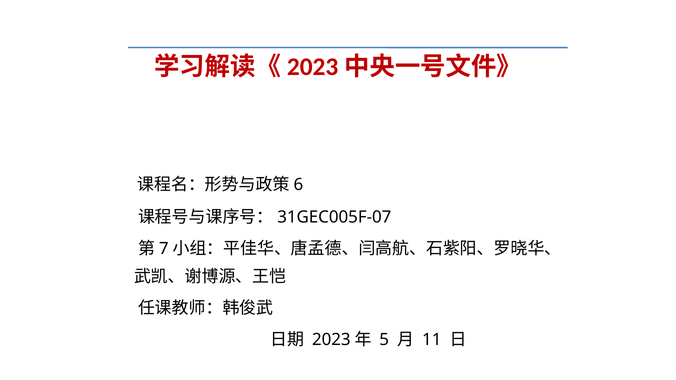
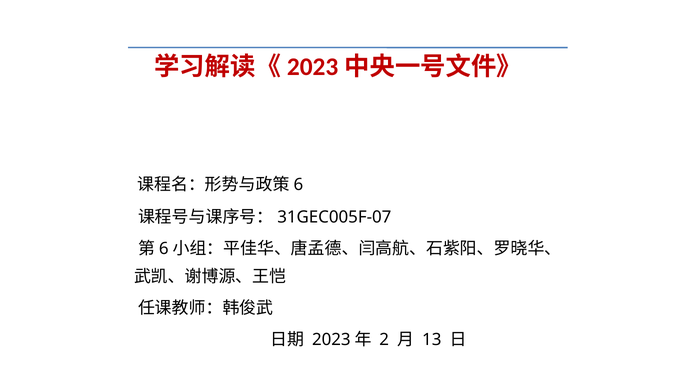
7 at (164, 249): 7 -> 6
5: 5 -> 2
11: 11 -> 13
